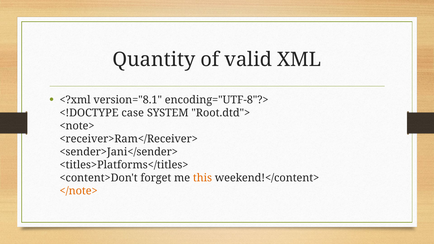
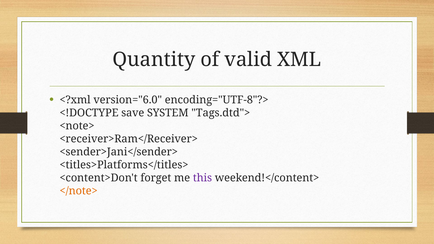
version="8.1: version="8.1 -> version="6.0
case: case -> save
Root.dtd">: Root.dtd"> -> Tags.dtd">
this colour: orange -> purple
